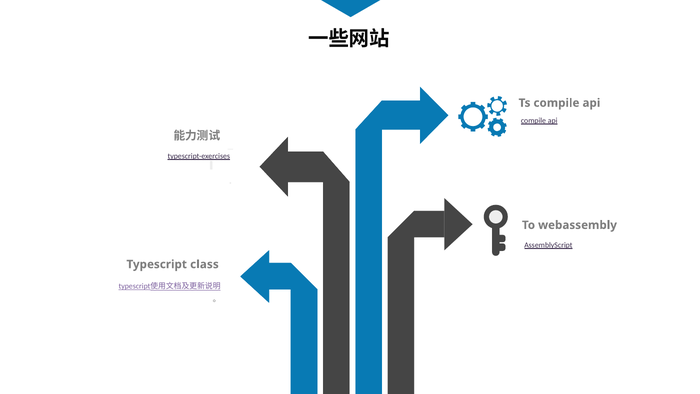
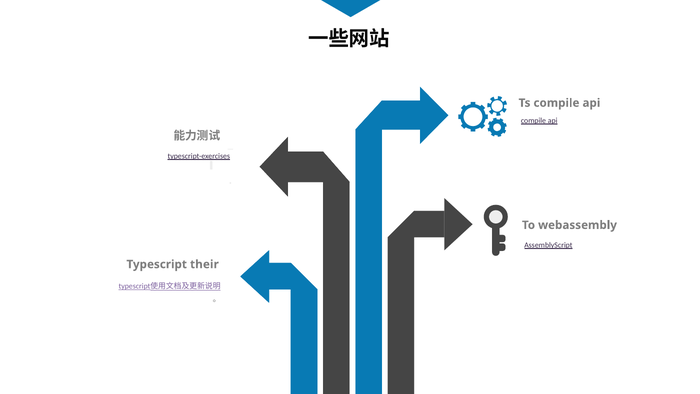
class: class -> their
